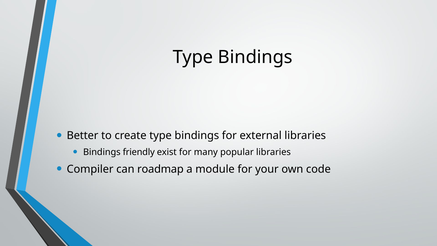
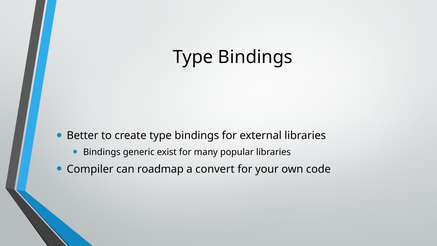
friendly: friendly -> generic
module: module -> convert
